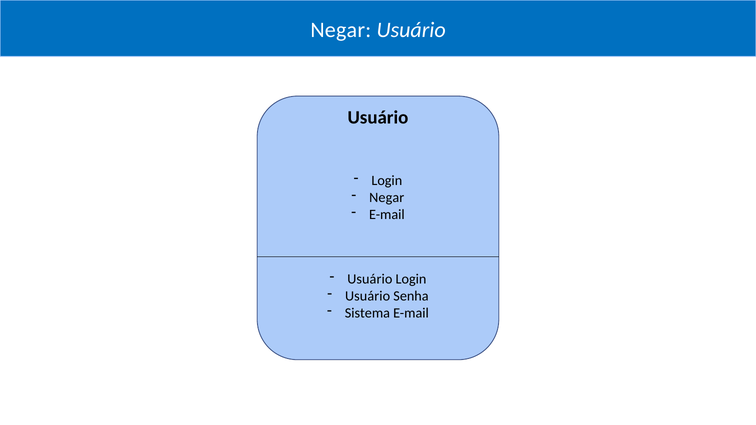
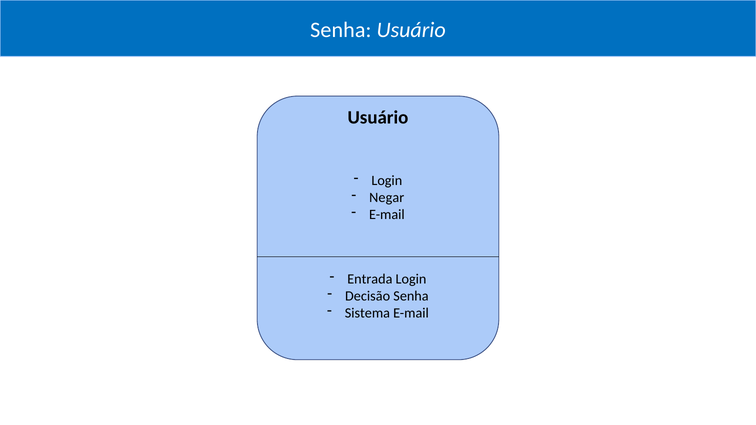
Negar at (341, 30): Negar -> Senha
Usuário at (370, 279): Usuário -> Entrada
Usuário at (368, 296): Usuário -> Decisão
